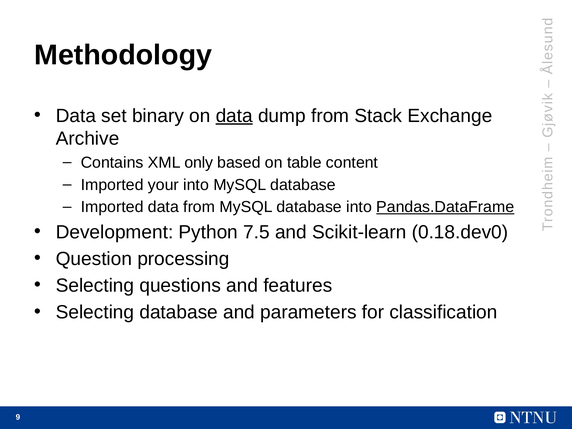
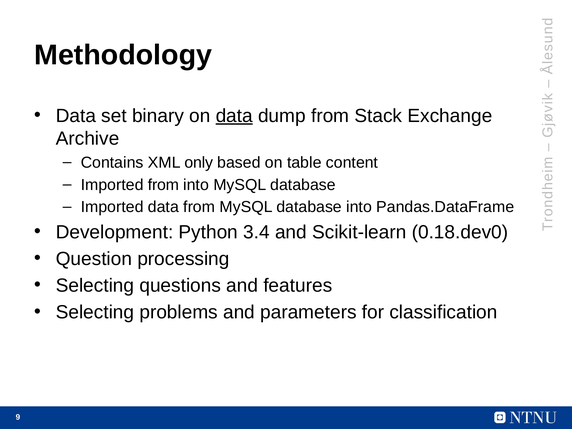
Imported your: your -> from
Pandas.DataFrame underline: present -> none
7.5: 7.5 -> 3.4
Selecting database: database -> problems
